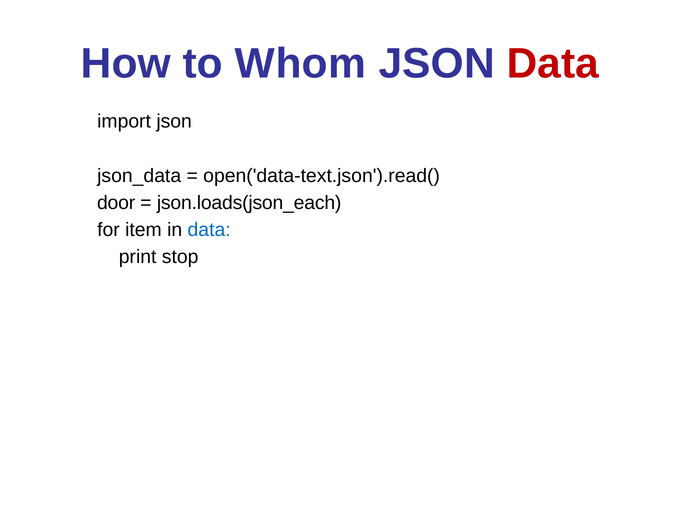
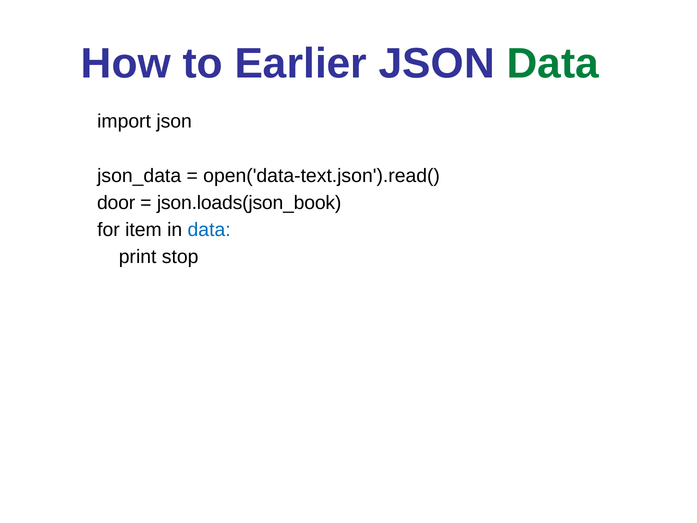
Whom: Whom -> Earlier
Data at (553, 64) colour: red -> green
json.loads(json_each: json.loads(json_each -> json.loads(json_book
